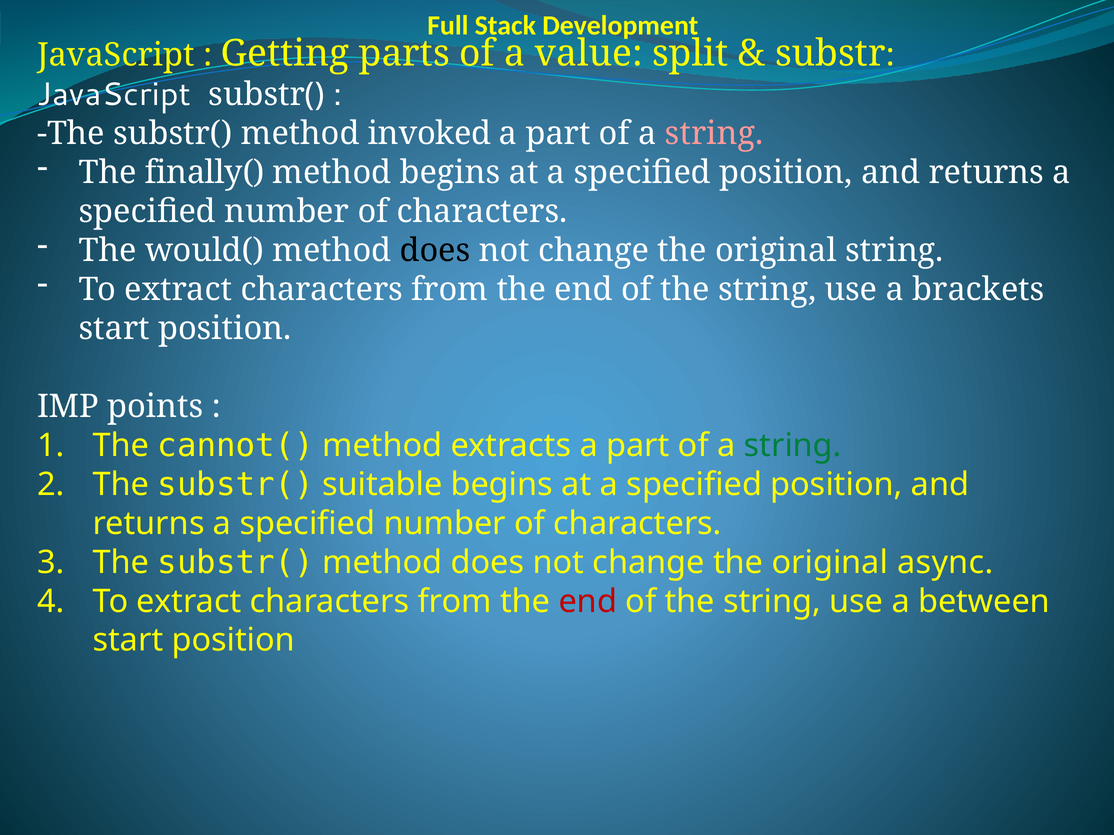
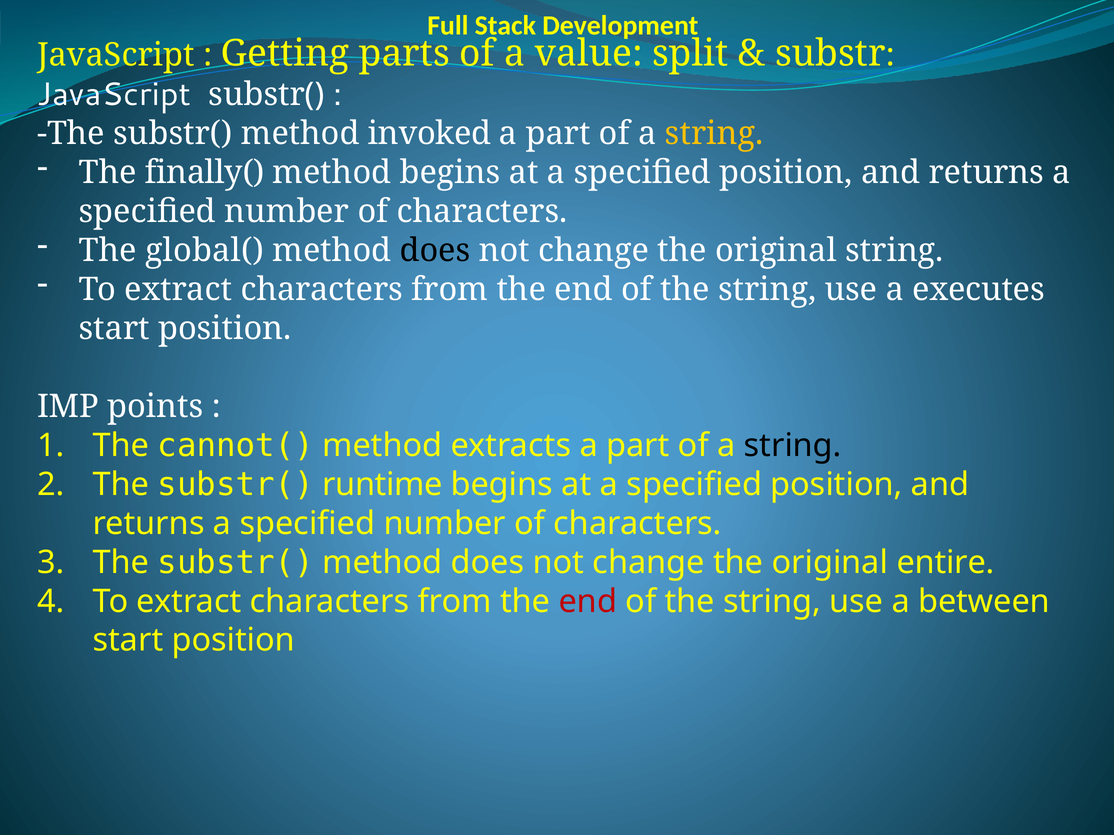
string at (714, 134) colour: pink -> yellow
would(: would( -> global(
brackets: brackets -> executes
string at (793, 446) colour: green -> black
suitable: suitable -> runtime
async: async -> entire
